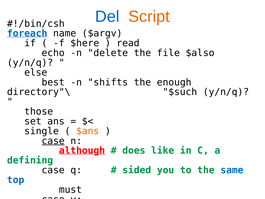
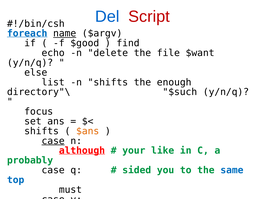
Script colour: orange -> red
name underline: none -> present
$here: $here -> $good
read: read -> find
$also: $also -> $want
best: best -> list
those: those -> focus
single at (42, 131): single -> shifts
does: does -> your
defining: defining -> probably
